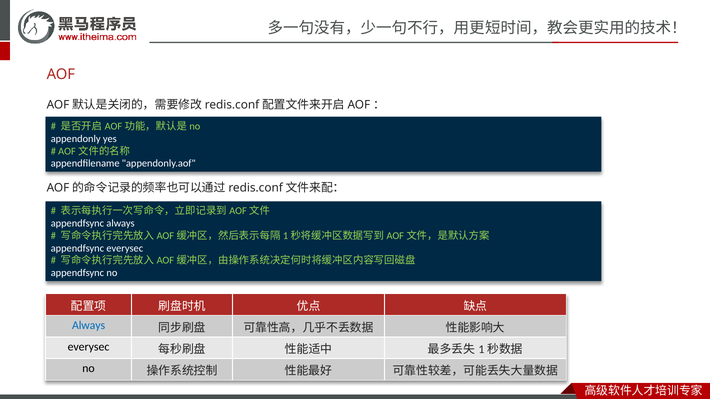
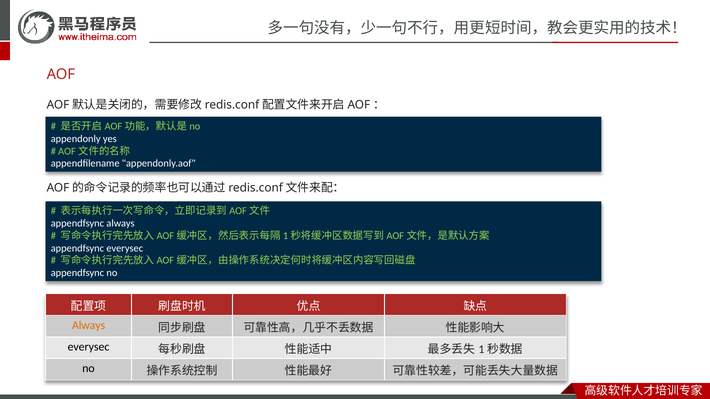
Always at (89, 326) colour: blue -> orange
